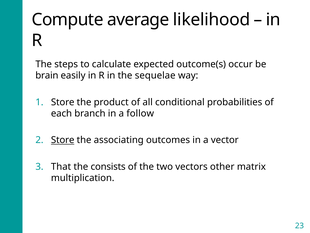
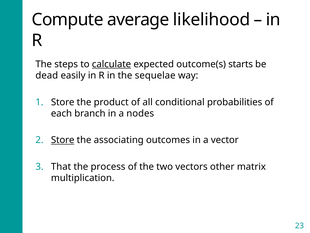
calculate underline: none -> present
occur: occur -> starts
brain: brain -> dead
follow: follow -> nodes
consists: consists -> process
